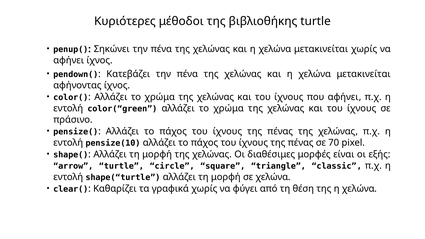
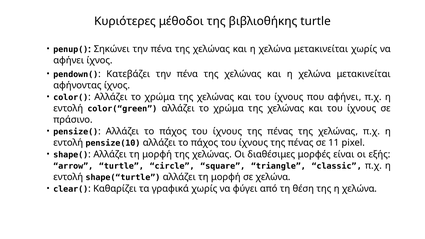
70: 70 -> 11
